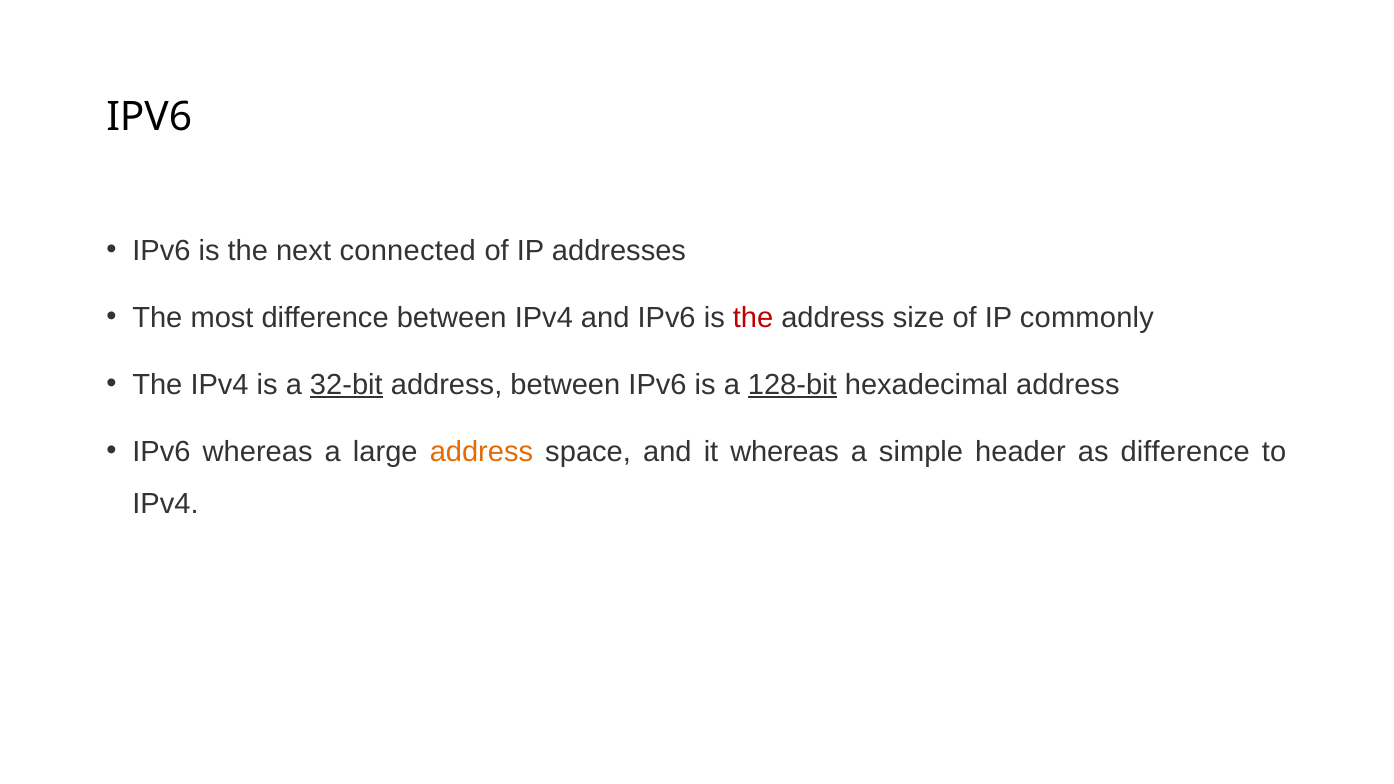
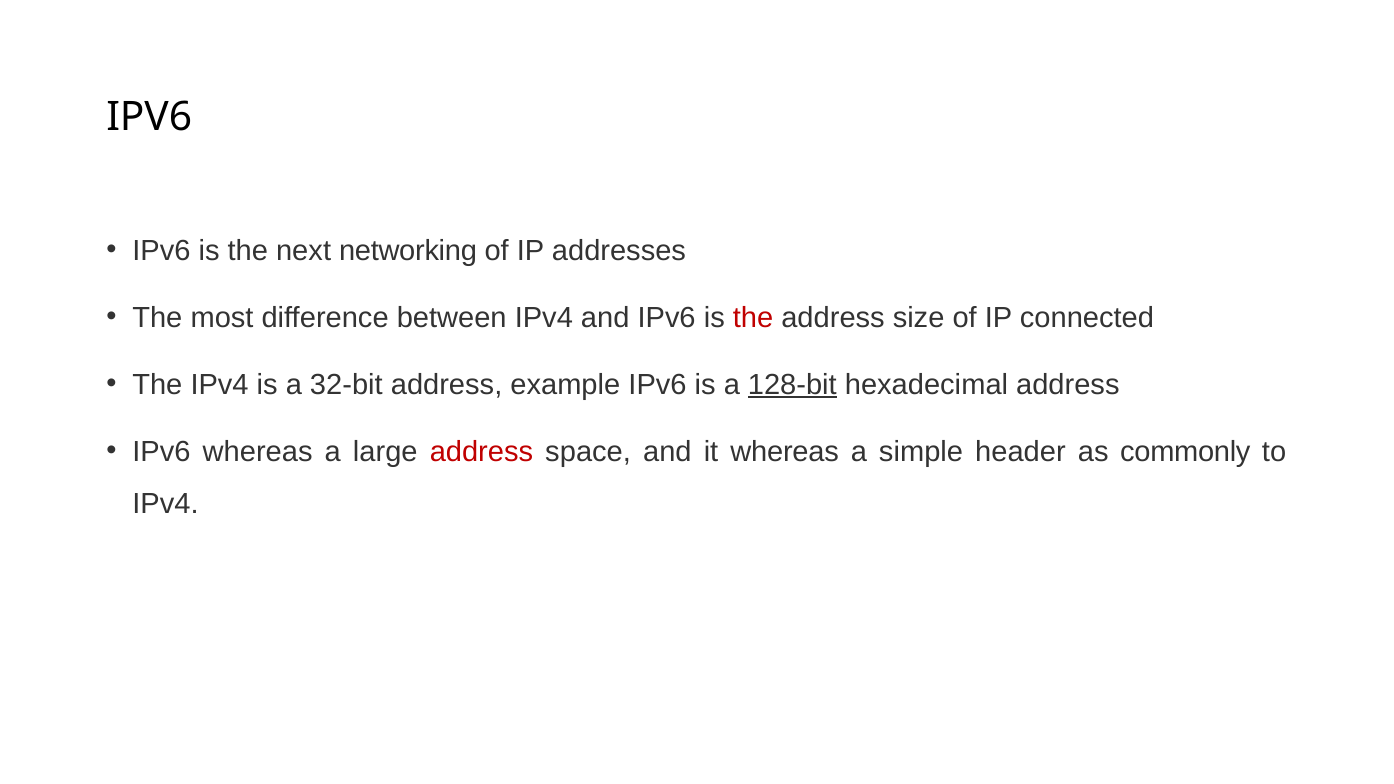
connected: connected -> networking
commonly: commonly -> connected
32-bit underline: present -> none
address between: between -> example
address at (481, 452) colour: orange -> red
as difference: difference -> commonly
